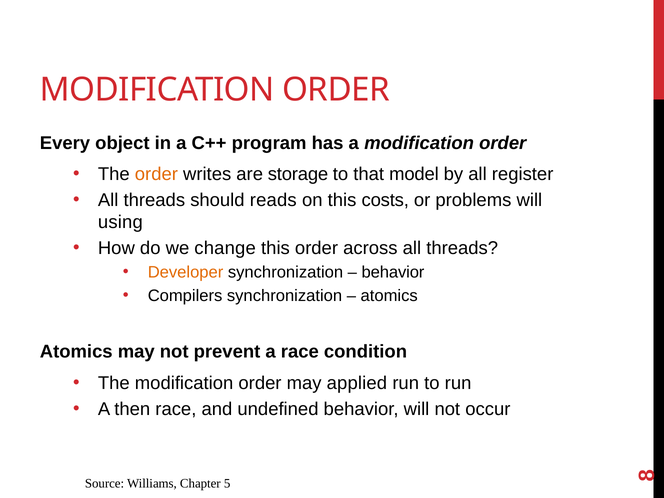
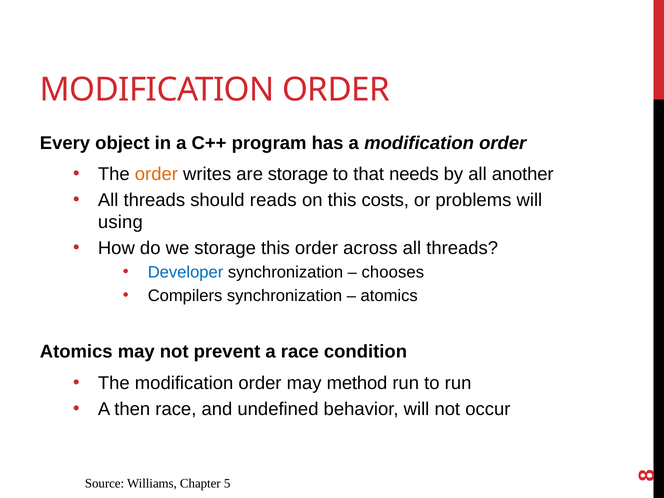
model: model -> needs
register: register -> another
we change: change -> storage
Developer colour: orange -> blue
behavior at (393, 272): behavior -> chooses
applied: applied -> method
